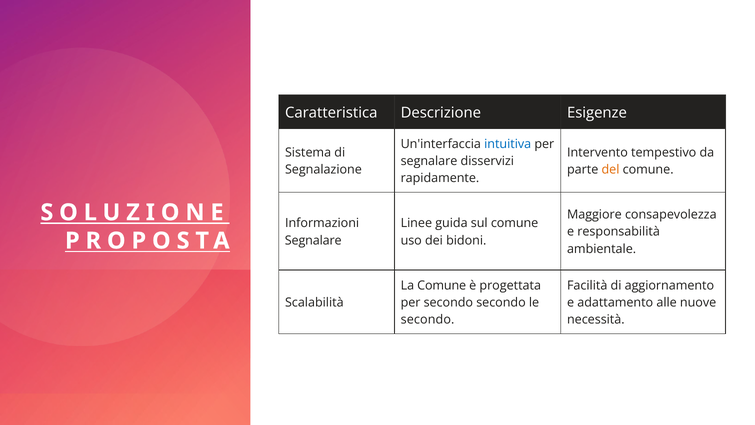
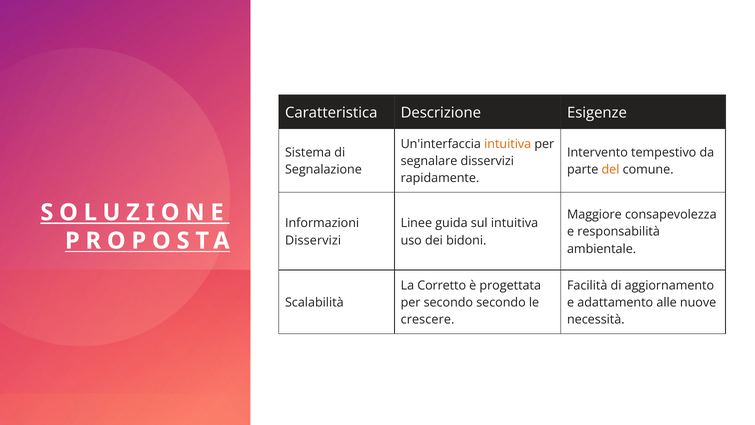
intuitiva at (508, 144) colour: blue -> orange
sul comune: comune -> intuitiva
Segnalare at (313, 240): Segnalare -> Disservizi
La Comune: Comune -> Corretto
secondo at (428, 319): secondo -> crescere
